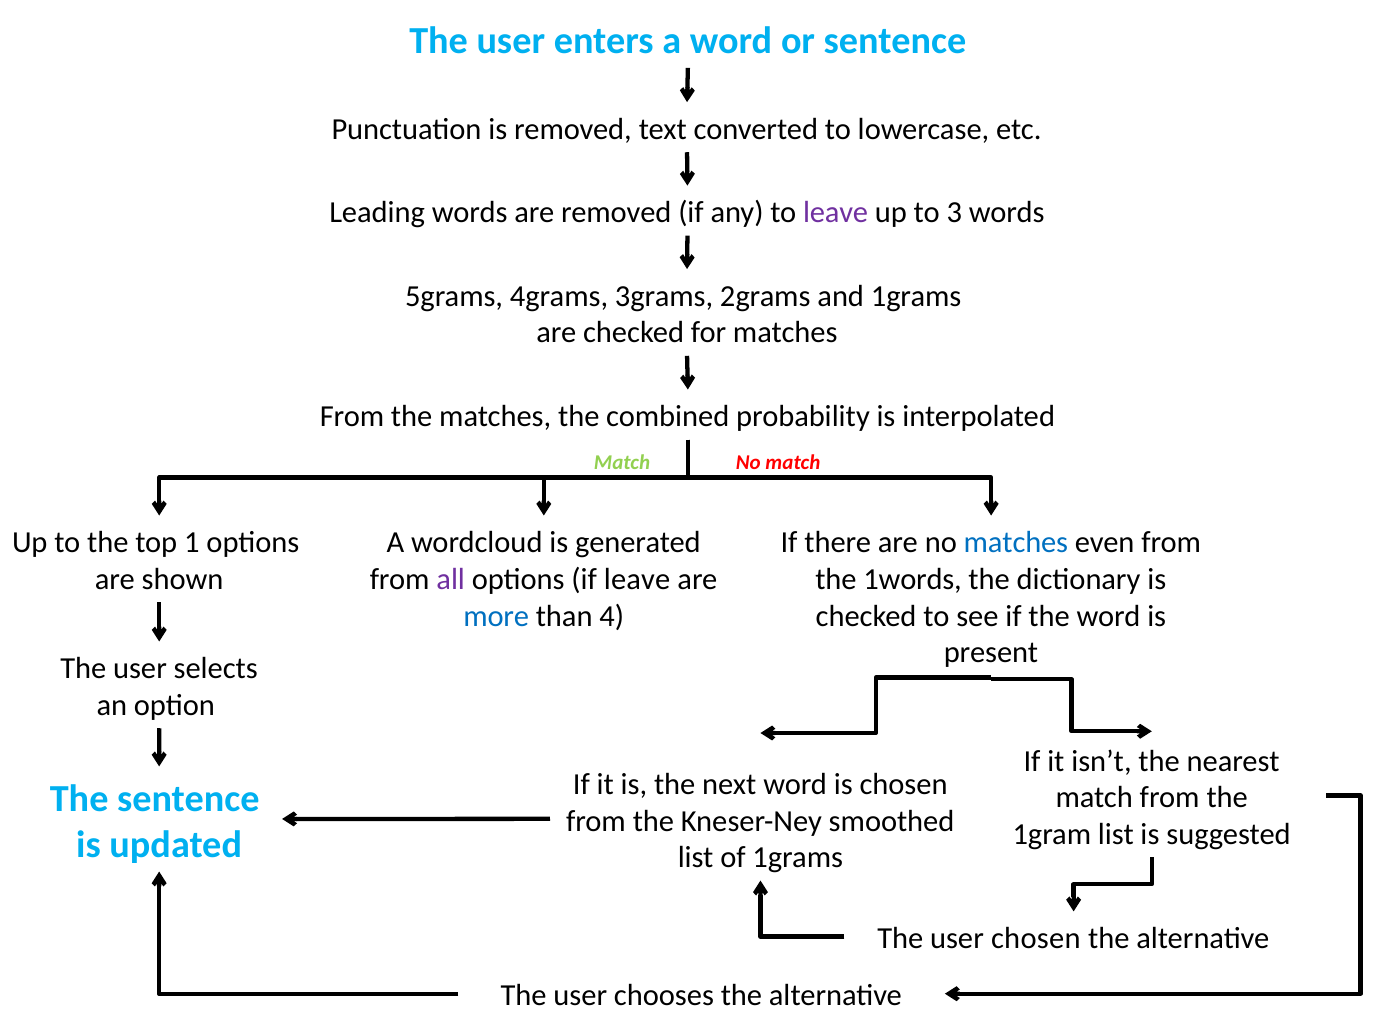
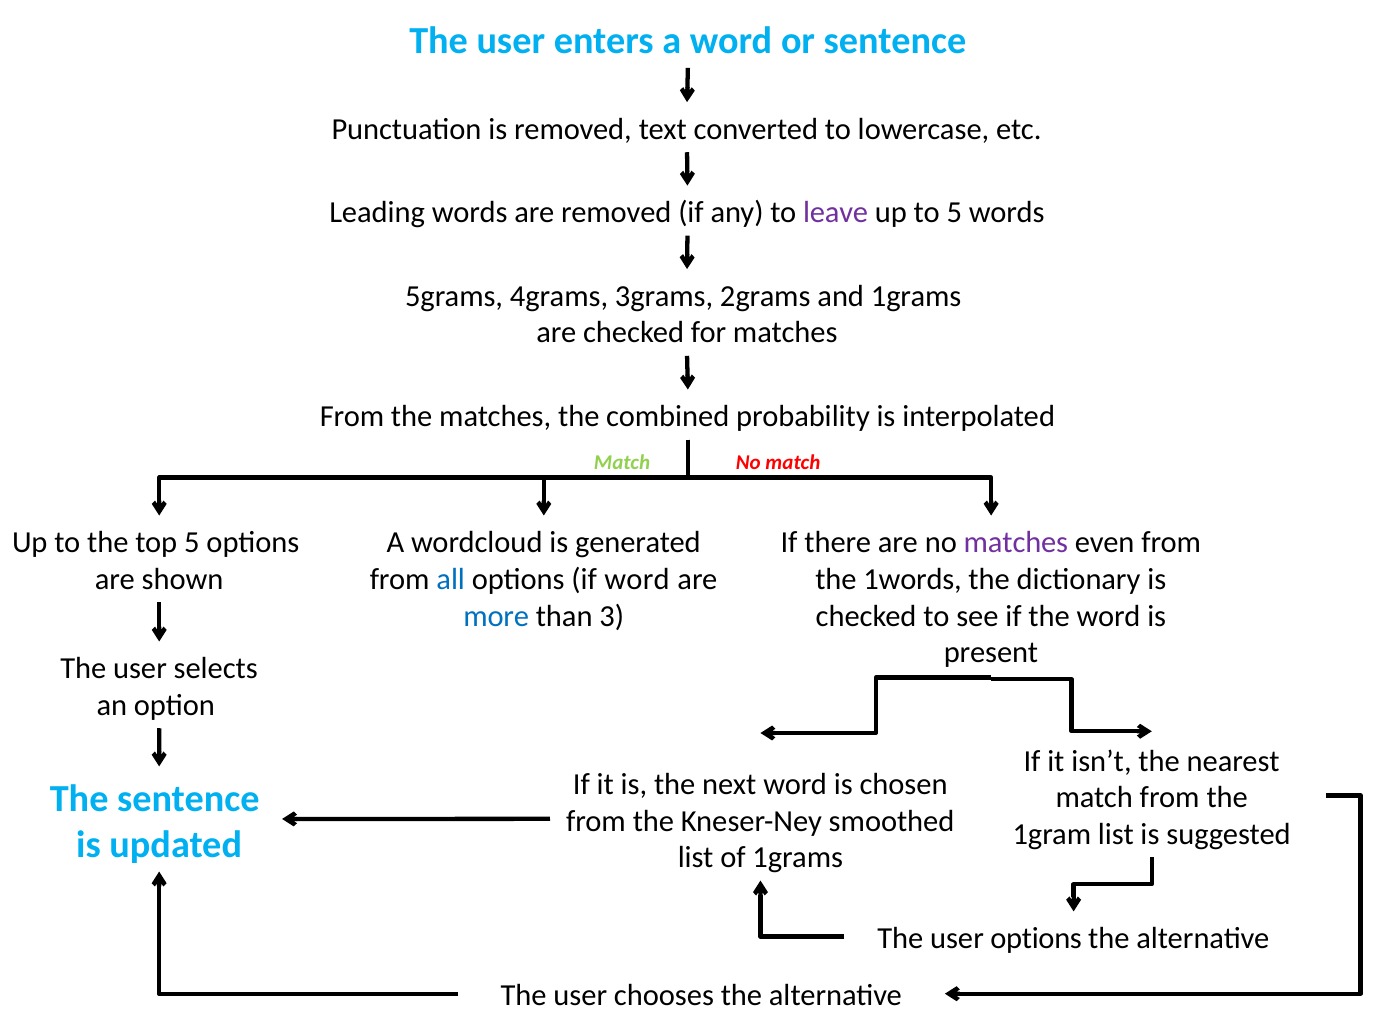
to 3: 3 -> 5
top 1: 1 -> 5
matches at (1016, 543) colour: blue -> purple
all colour: purple -> blue
if leave: leave -> word
4: 4 -> 3
user chosen: chosen -> options
